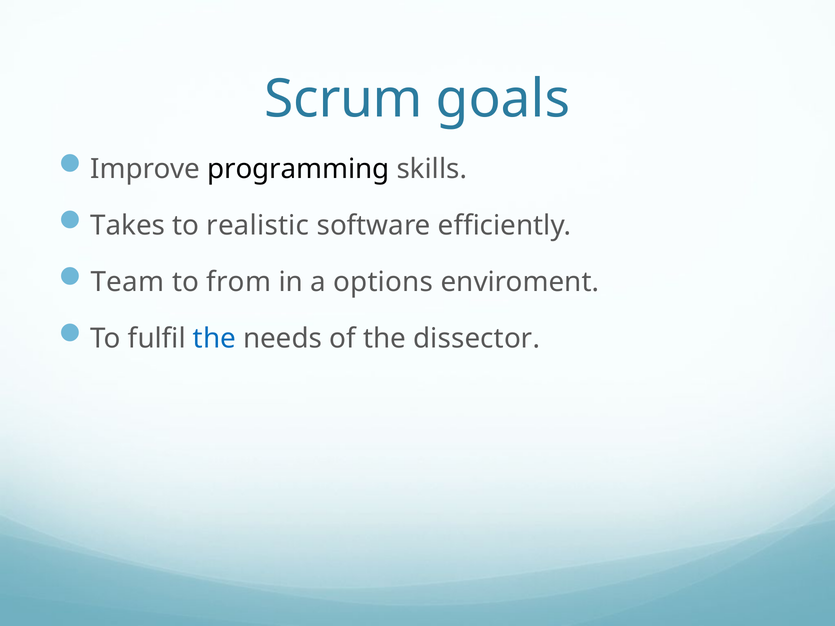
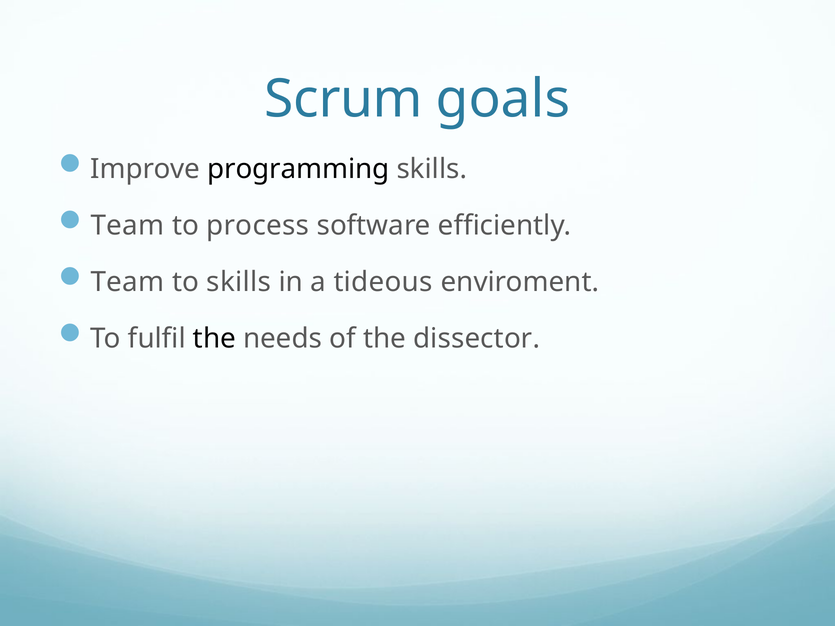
Takes at (128, 226): Takes -> Team
realistic: realistic -> process
to from: from -> skills
options: options -> tideous
the at (214, 339) colour: blue -> black
